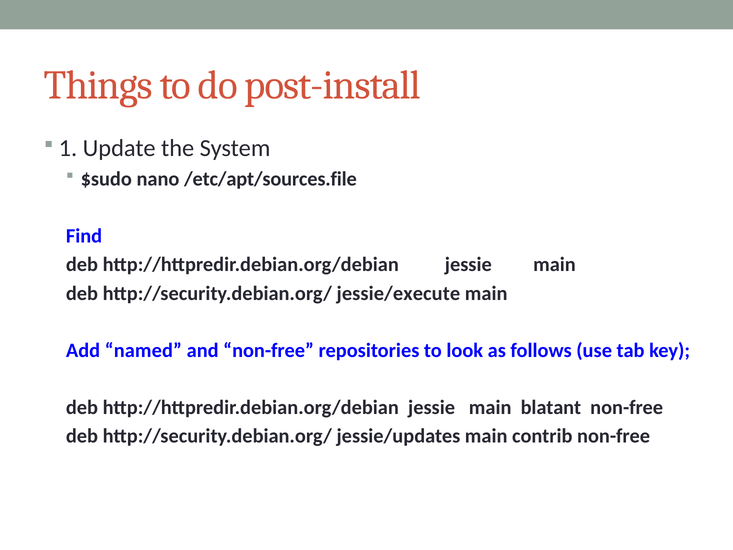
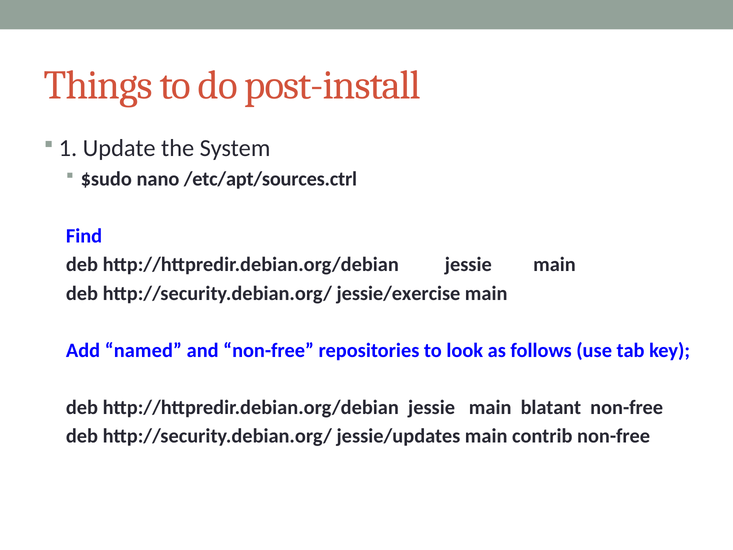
/etc/apt/sources.file: /etc/apt/sources.file -> /etc/apt/sources.ctrl
jessie/execute: jessie/execute -> jessie/exercise
